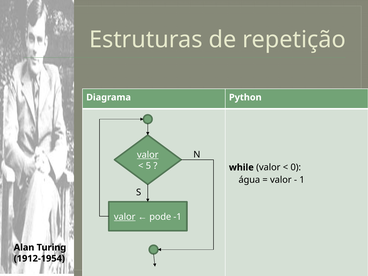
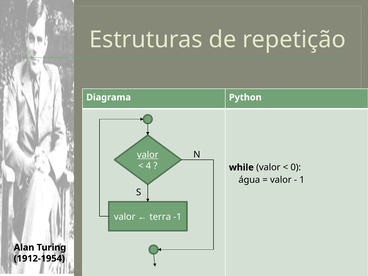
5: 5 -> 4
valor at (125, 217) underline: present -> none
pode: pode -> terra
